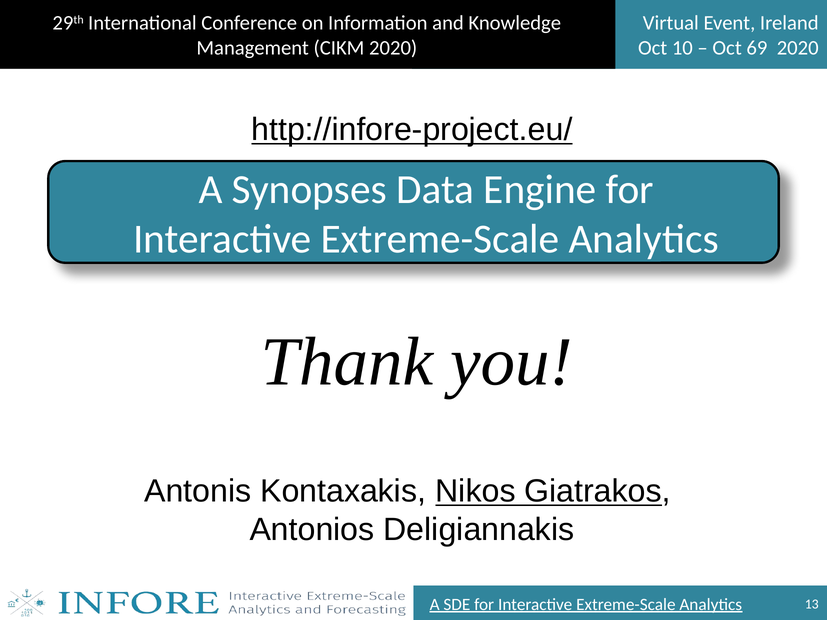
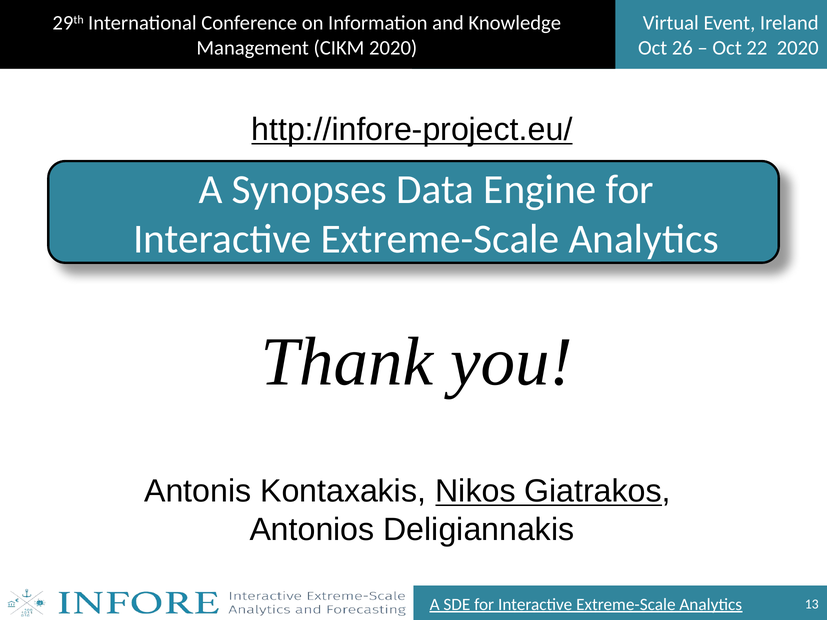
10: 10 -> 26
69: 69 -> 22
